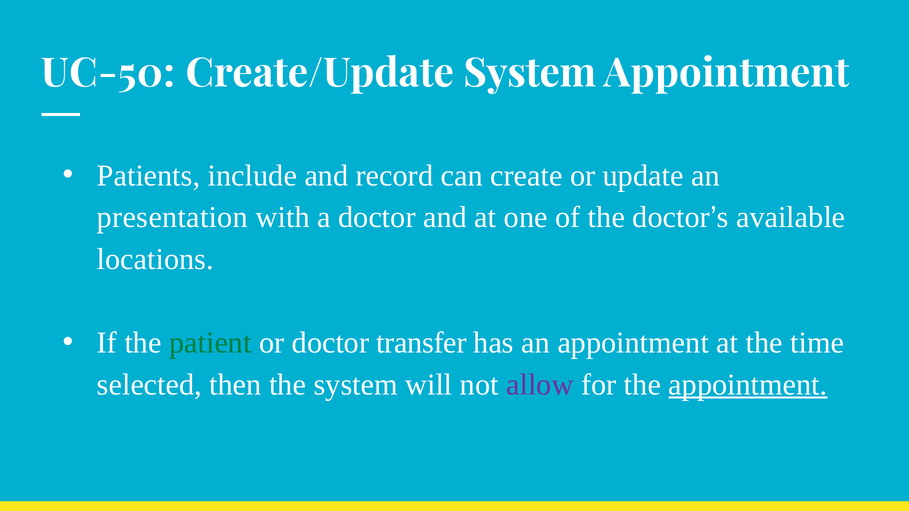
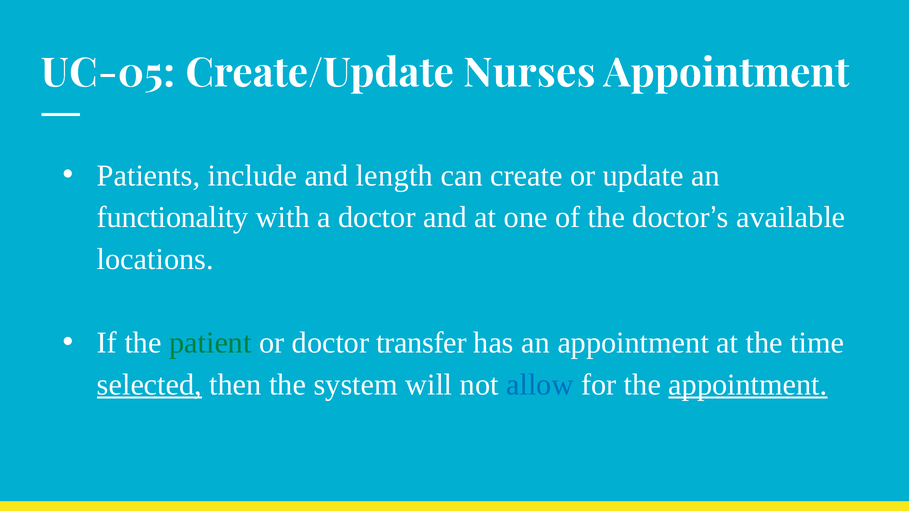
UC-50: UC-50 -> UC-05
Create/Update System: System -> Nurses
record: record -> length
presentation: presentation -> functionality
selected underline: none -> present
allow colour: purple -> blue
